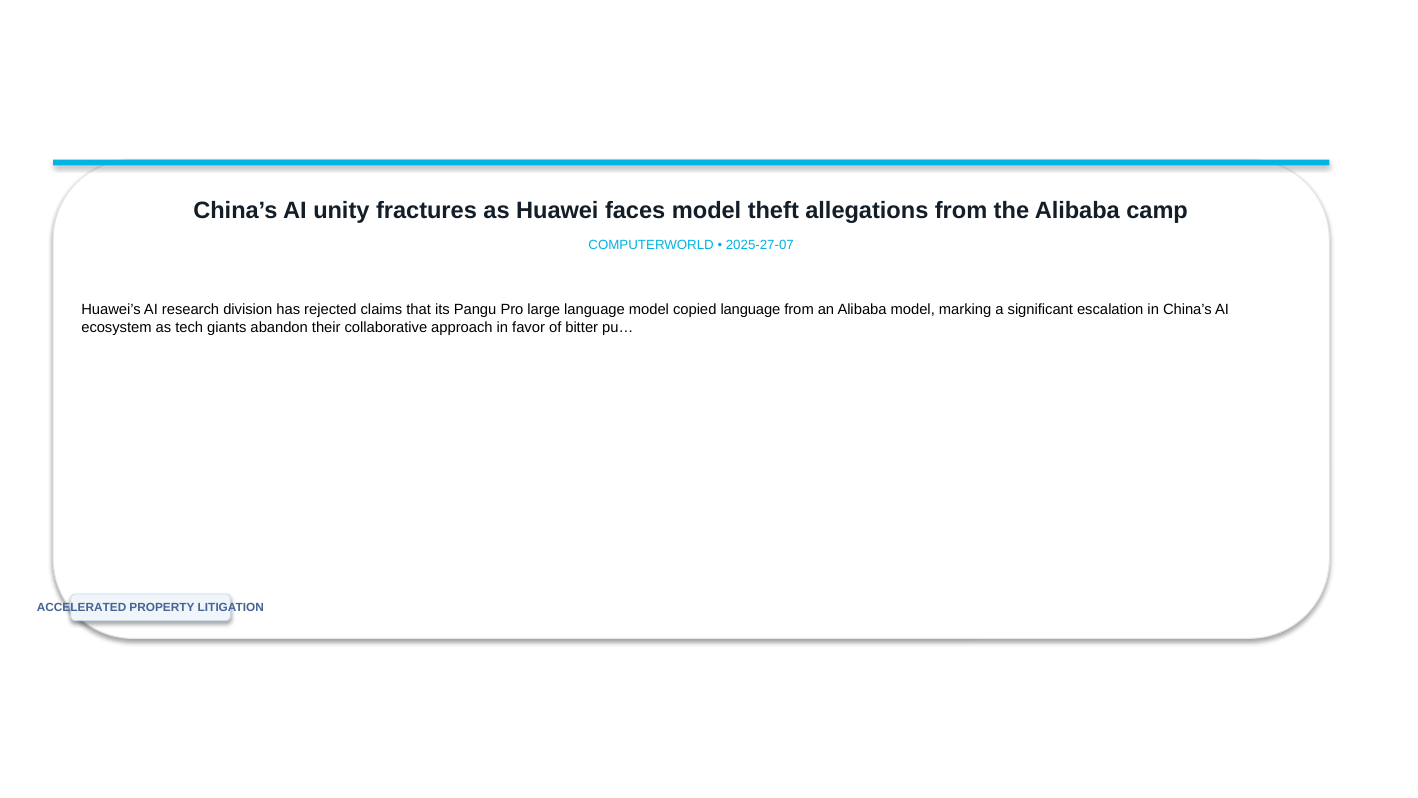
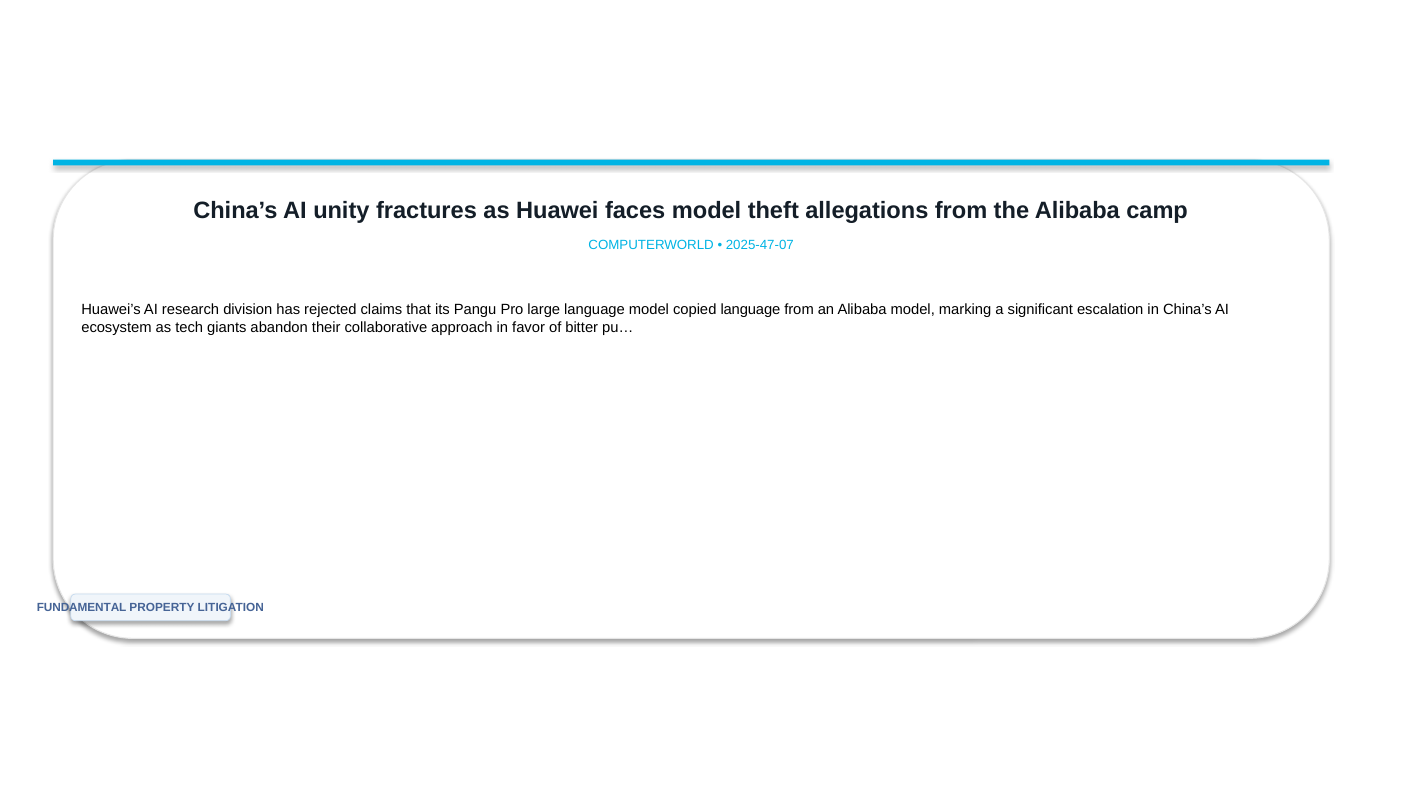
2025-27-07: 2025-27-07 -> 2025-47-07
ACCELERATED: ACCELERATED -> FUNDAMENTAL
